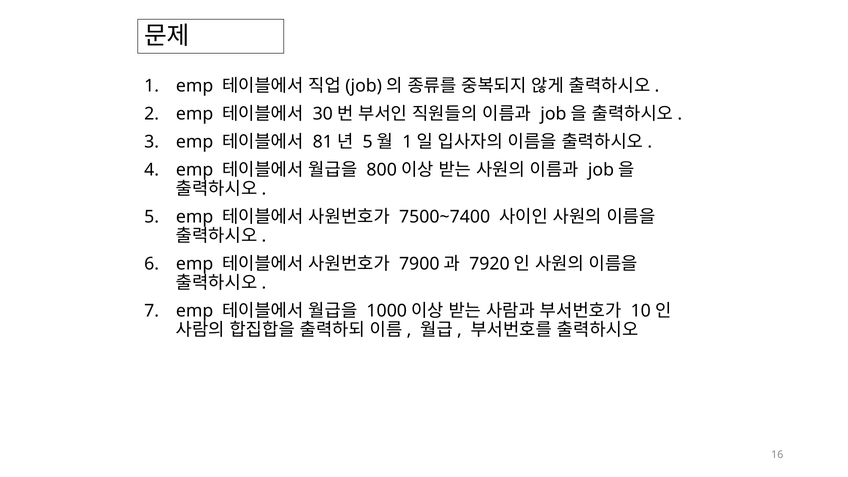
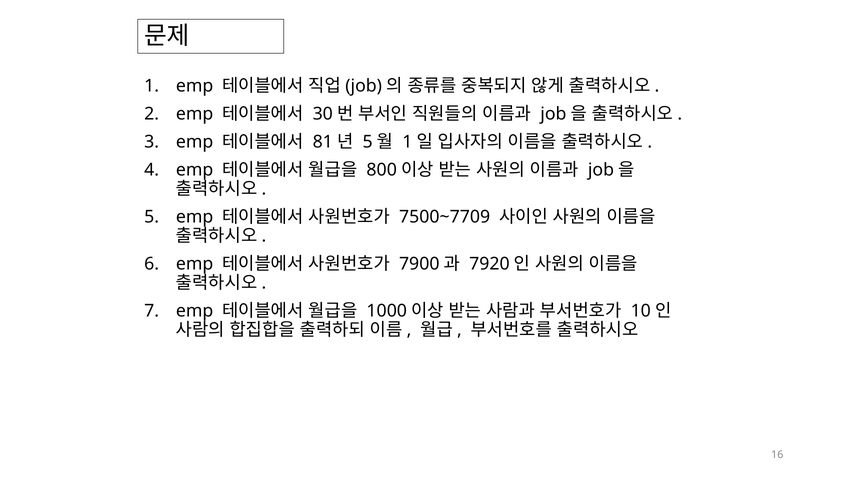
7500~7400: 7500~7400 -> 7500~7709
